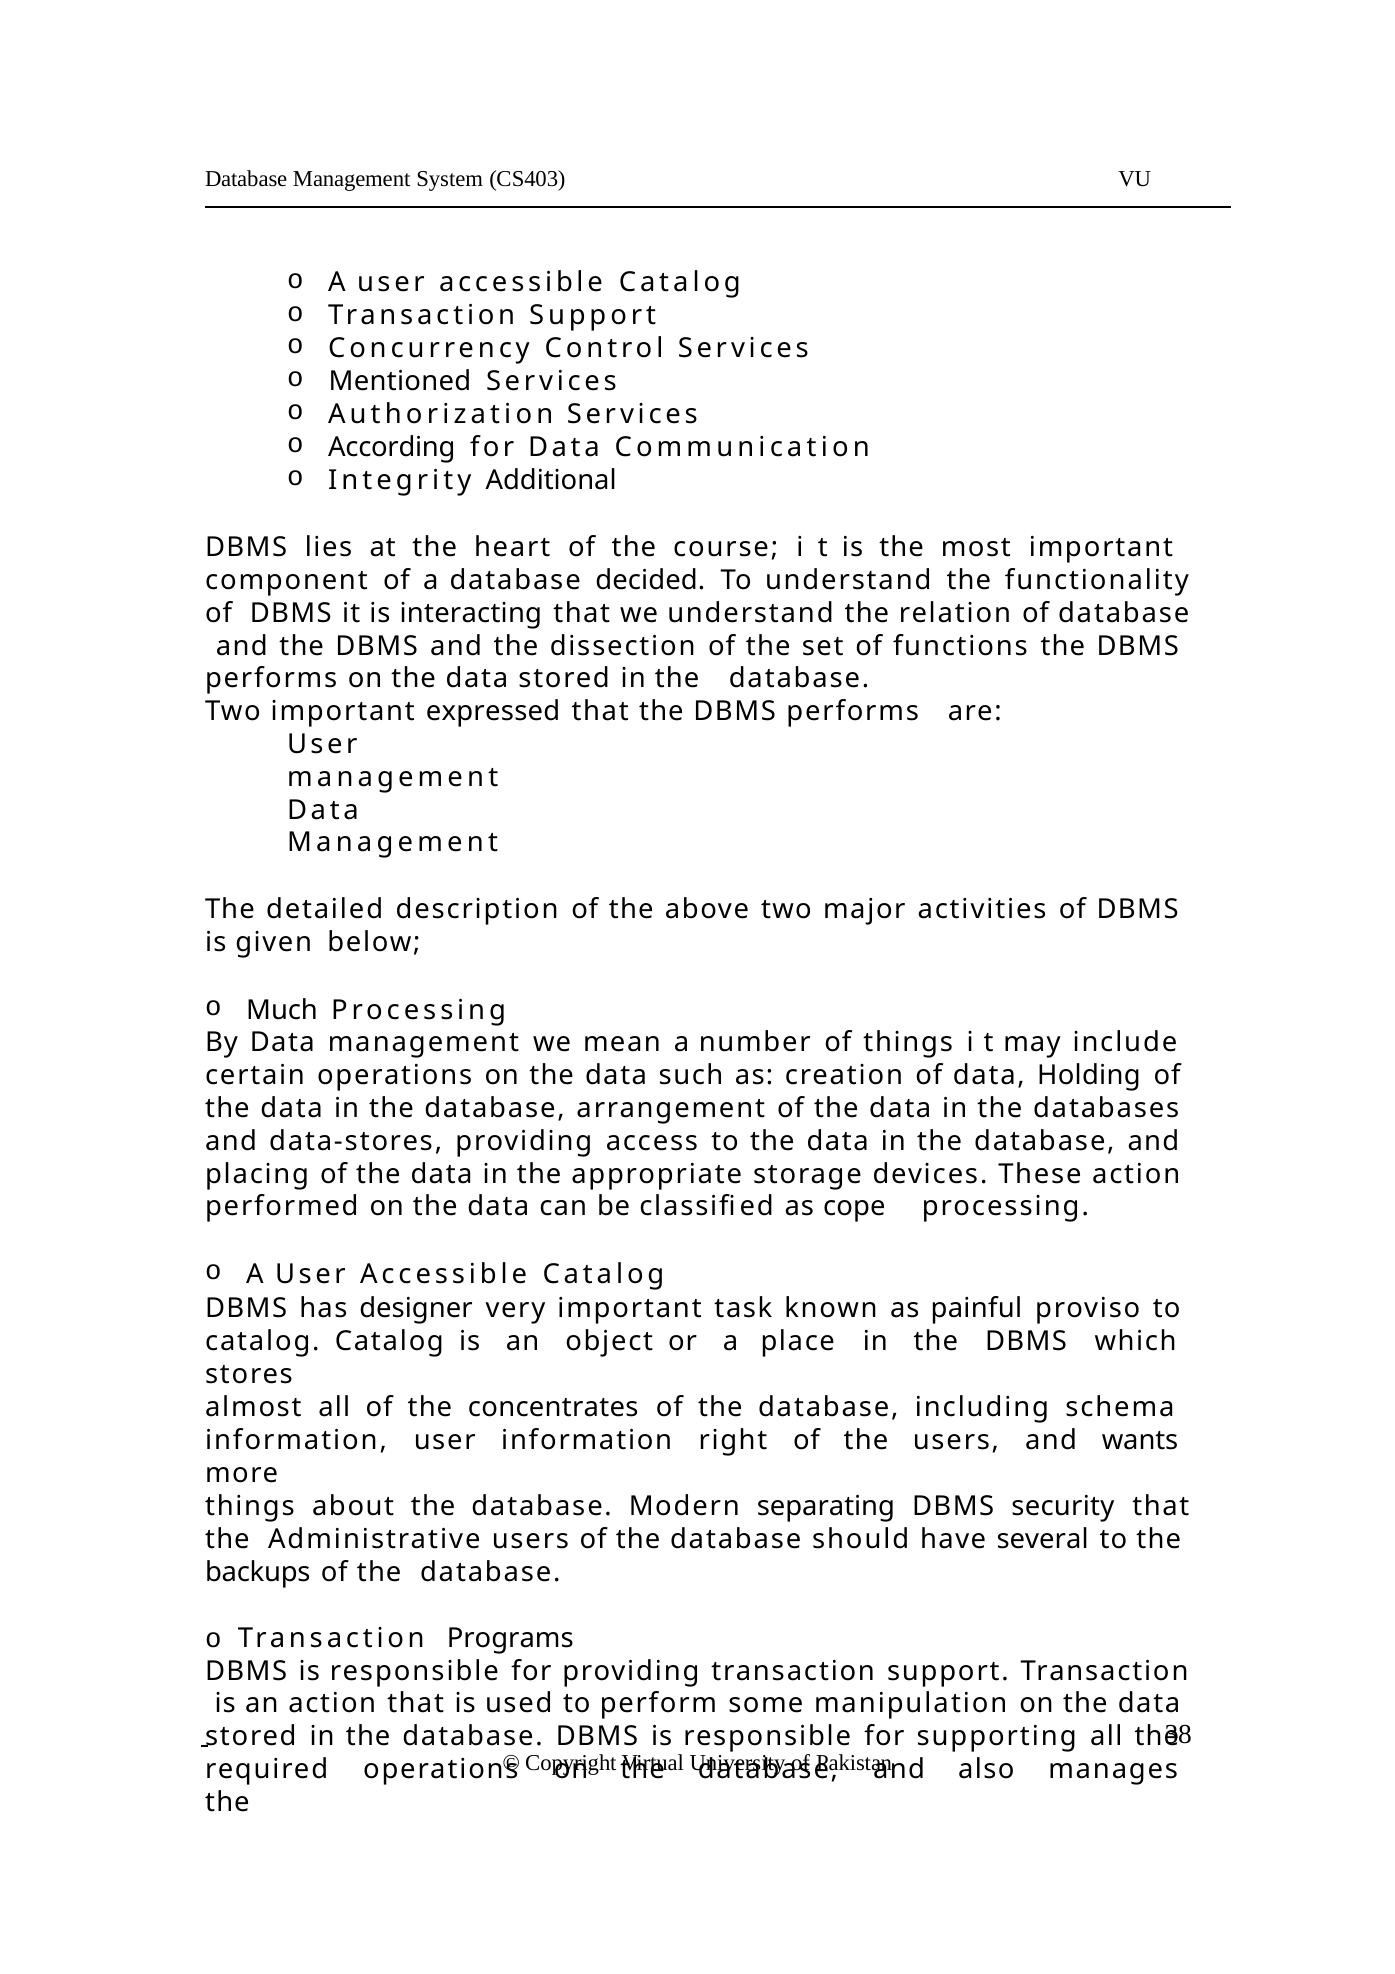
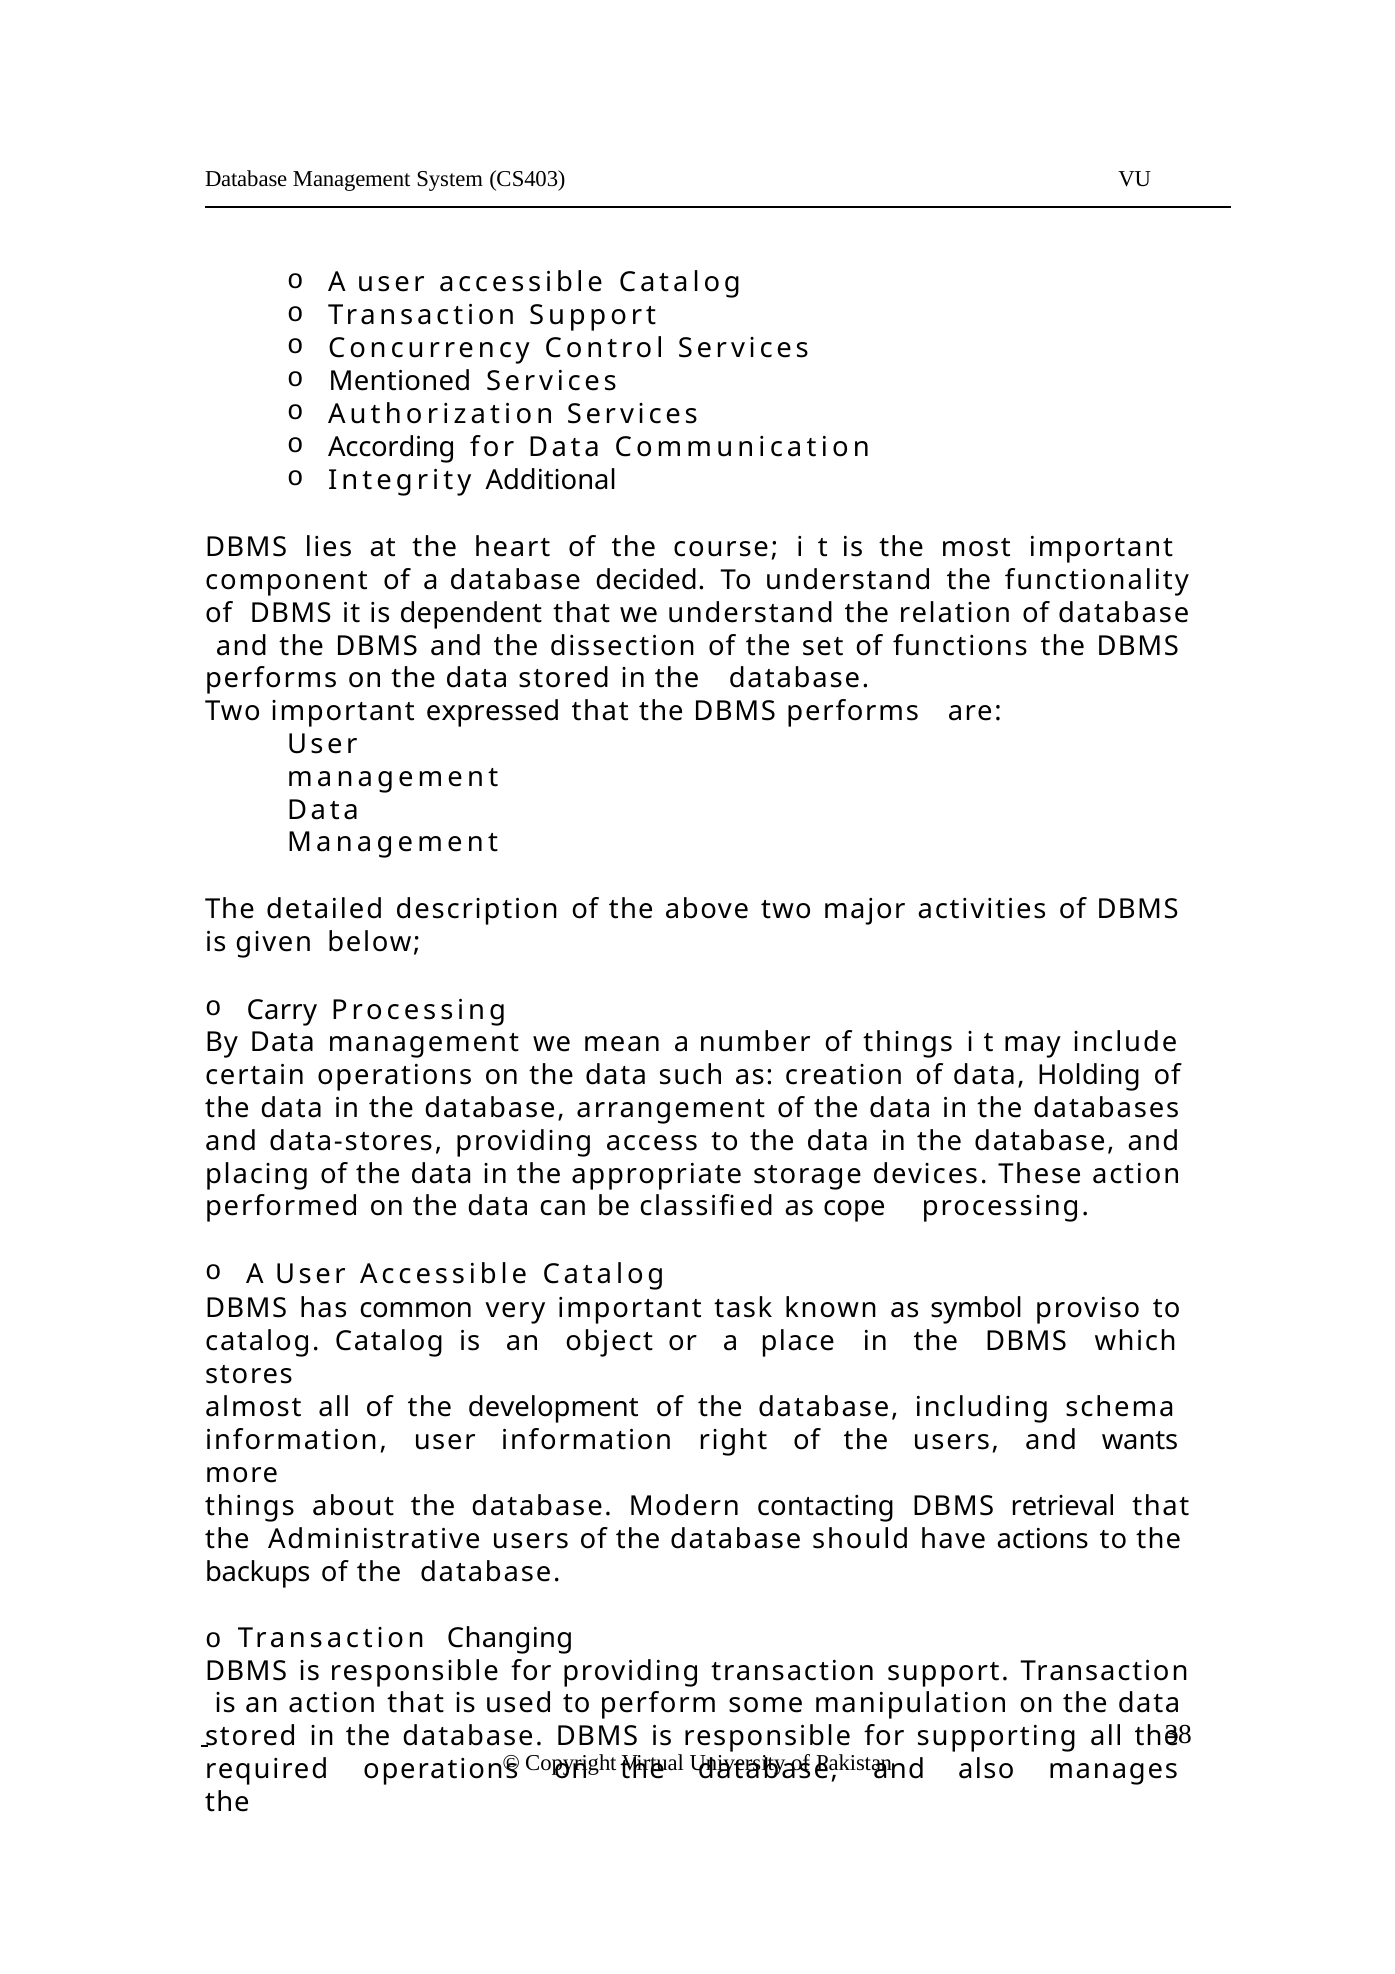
interacting: interacting -> dependent
Much: Much -> Carry
designer: designer -> common
painful: painful -> symbol
concentrates: concentrates -> development
separating: separating -> contacting
security: security -> retrieval
several: several -> actions
Programs: Programs -> Changing
